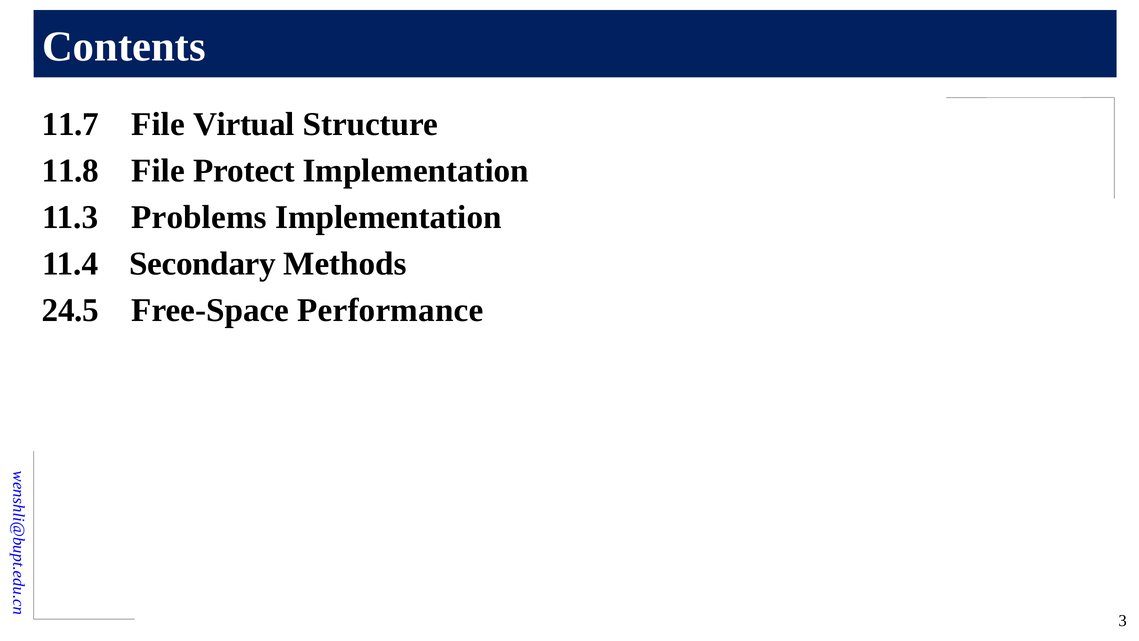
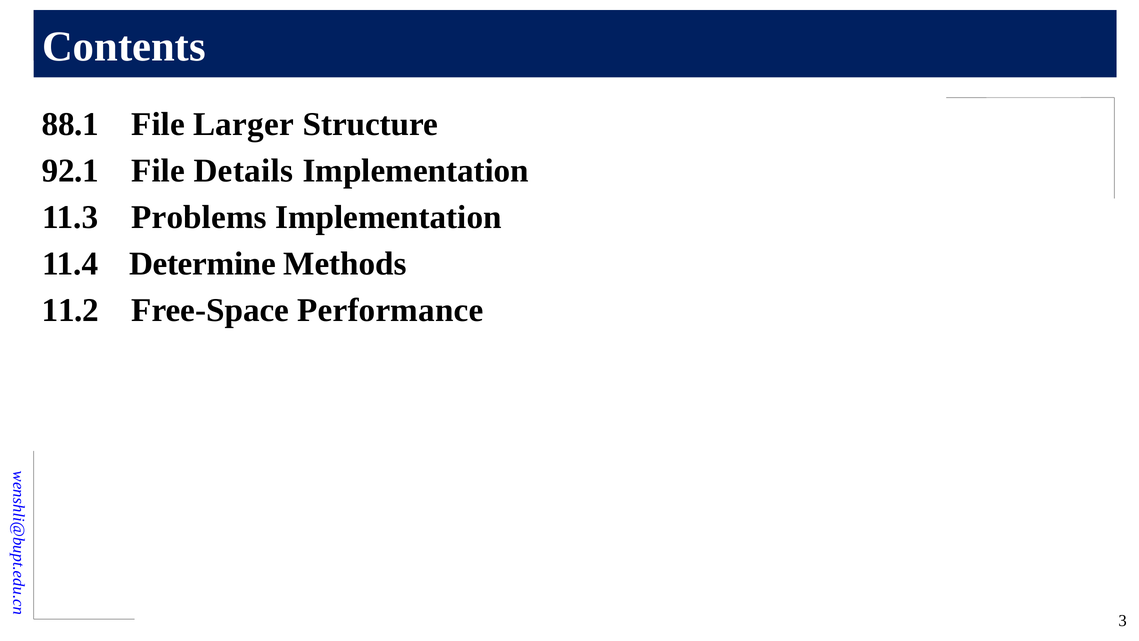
11.7: 11.7 -> 88.1
Virtual: Virtual -> Larger
11.8: 11.8 -> 92.1
Protect: Protect -> Details
Secondary: Secondary -> Determine
24.5: 24.5 -> 11.2
